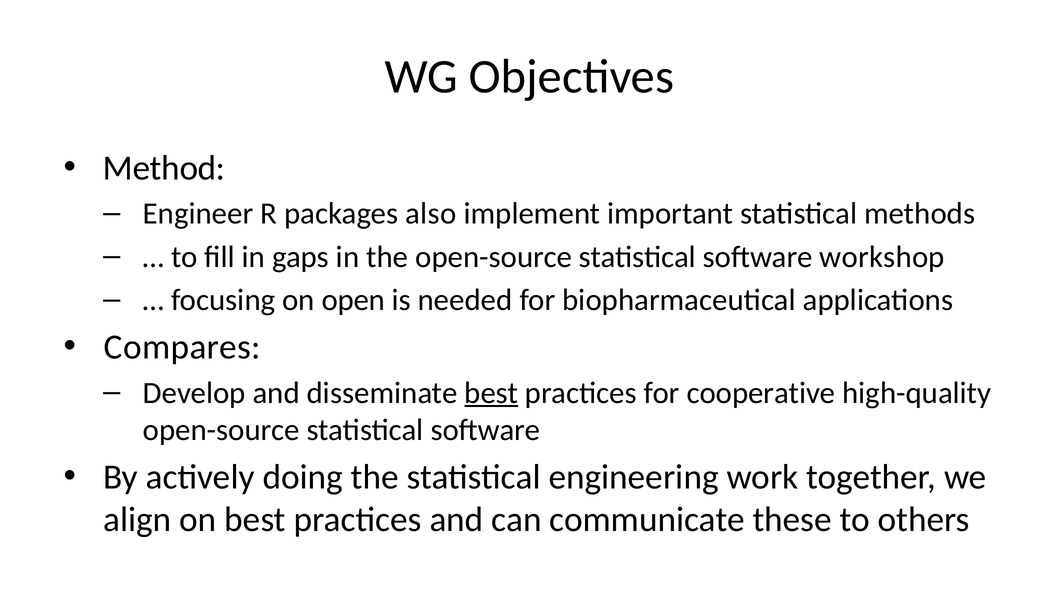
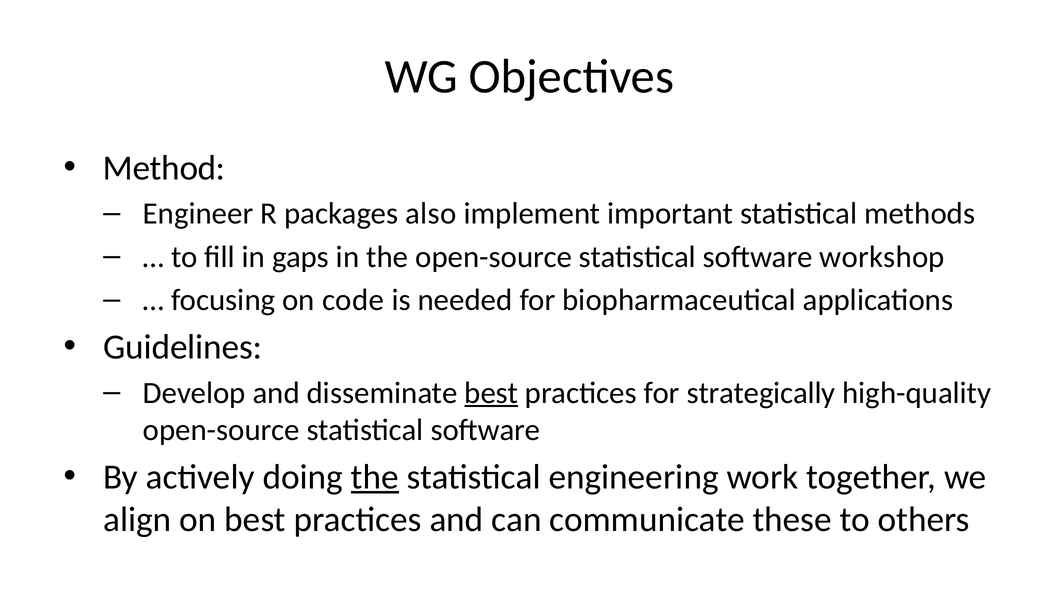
open: open -> code
Compares: Compares -> Guidelines
cooperative: cooperative -> strategically
the at (375, 477) underline: none -> present
